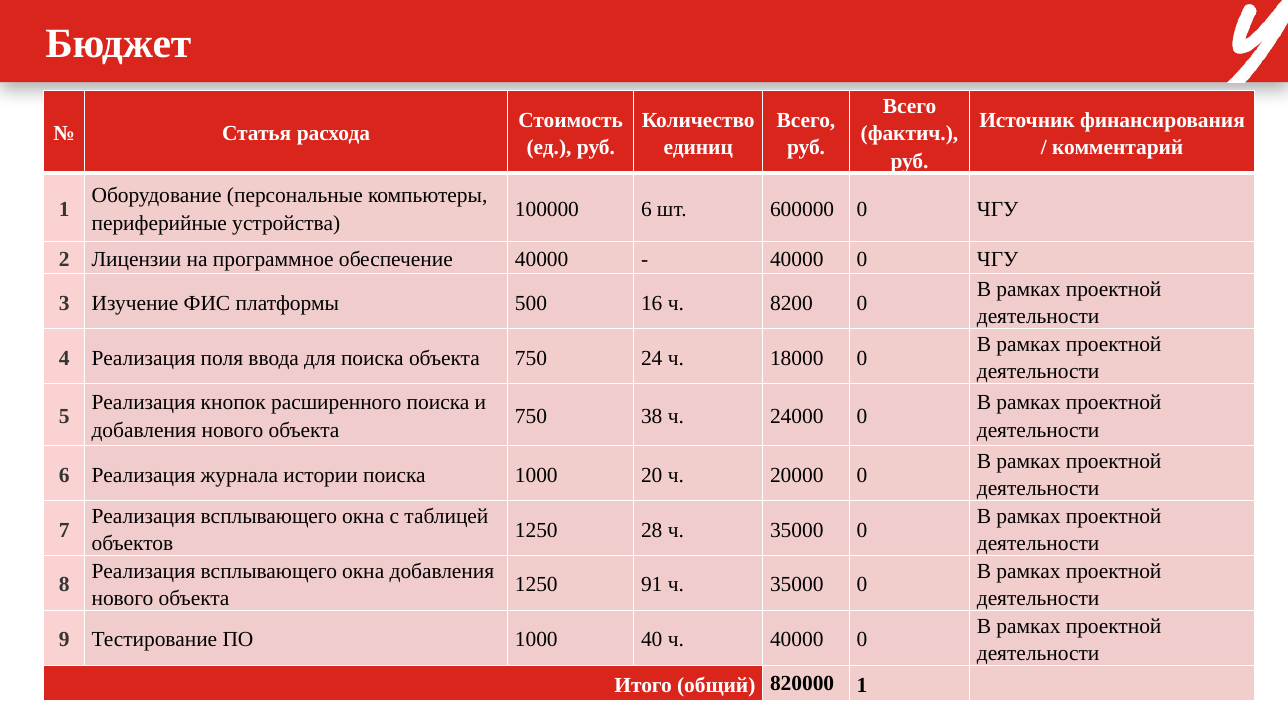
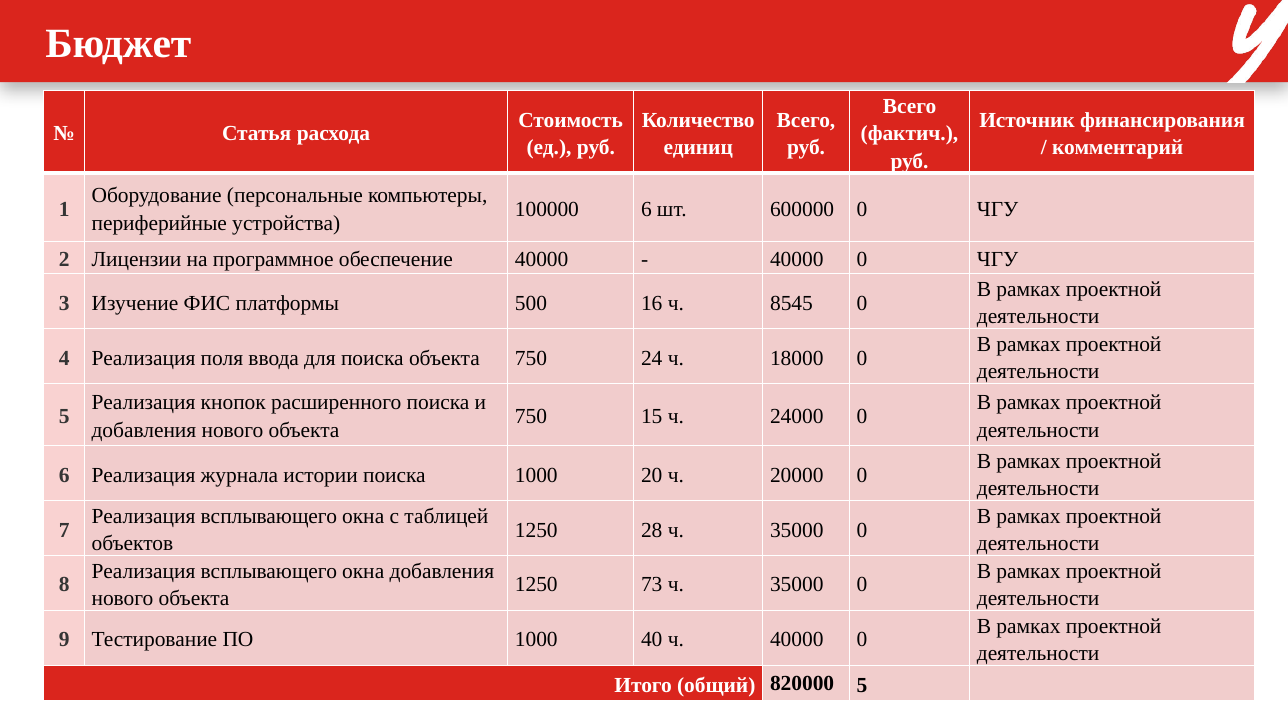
8200: 8200 -> 8545
38: 38 -> 15
91: 91 -> 73
820000 1: 1 -> 5
